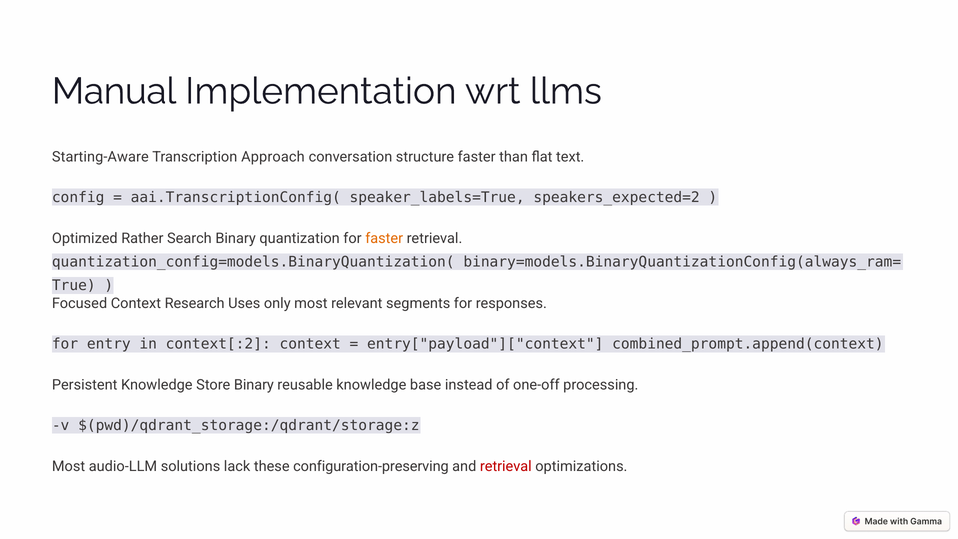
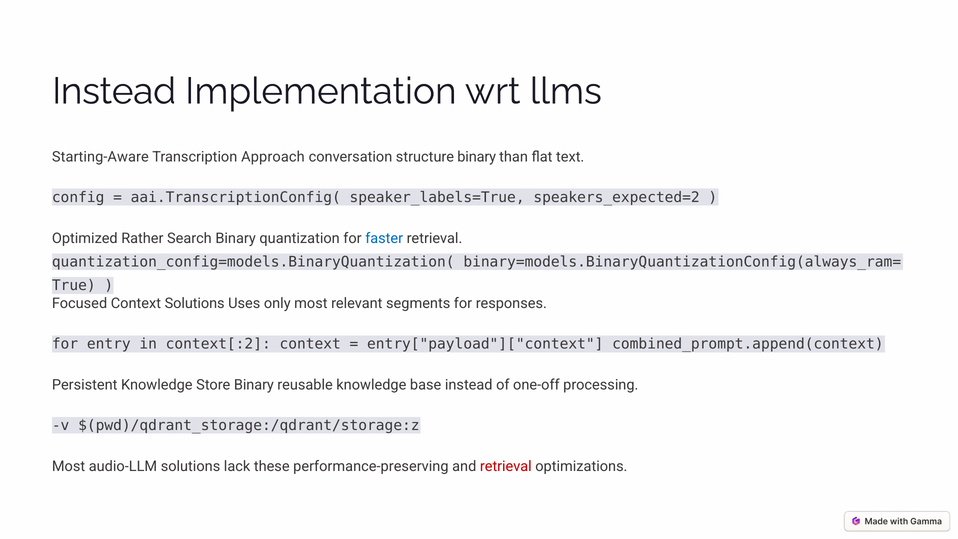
Manual at (114, 91): Manual -> Instead
structure faster: faster -> binary
faster at (384, 238) colour: orange -> blue
Context Research: Research -> Solutions
configuration-preserving: configuration-preserving -> performance-preserving
